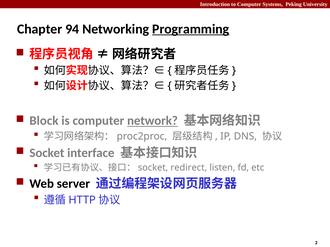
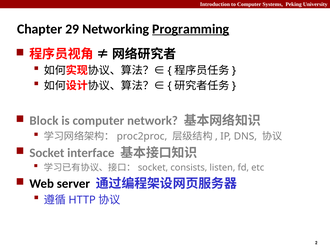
94: 94 -> 29
network underline: present -> none
redirect: redirect -> consists
